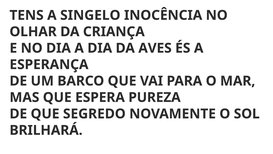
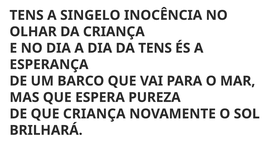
DA AVES: AVES -> TENS
QUE SEGREDO: SEGREDO -> CRIANÇA
